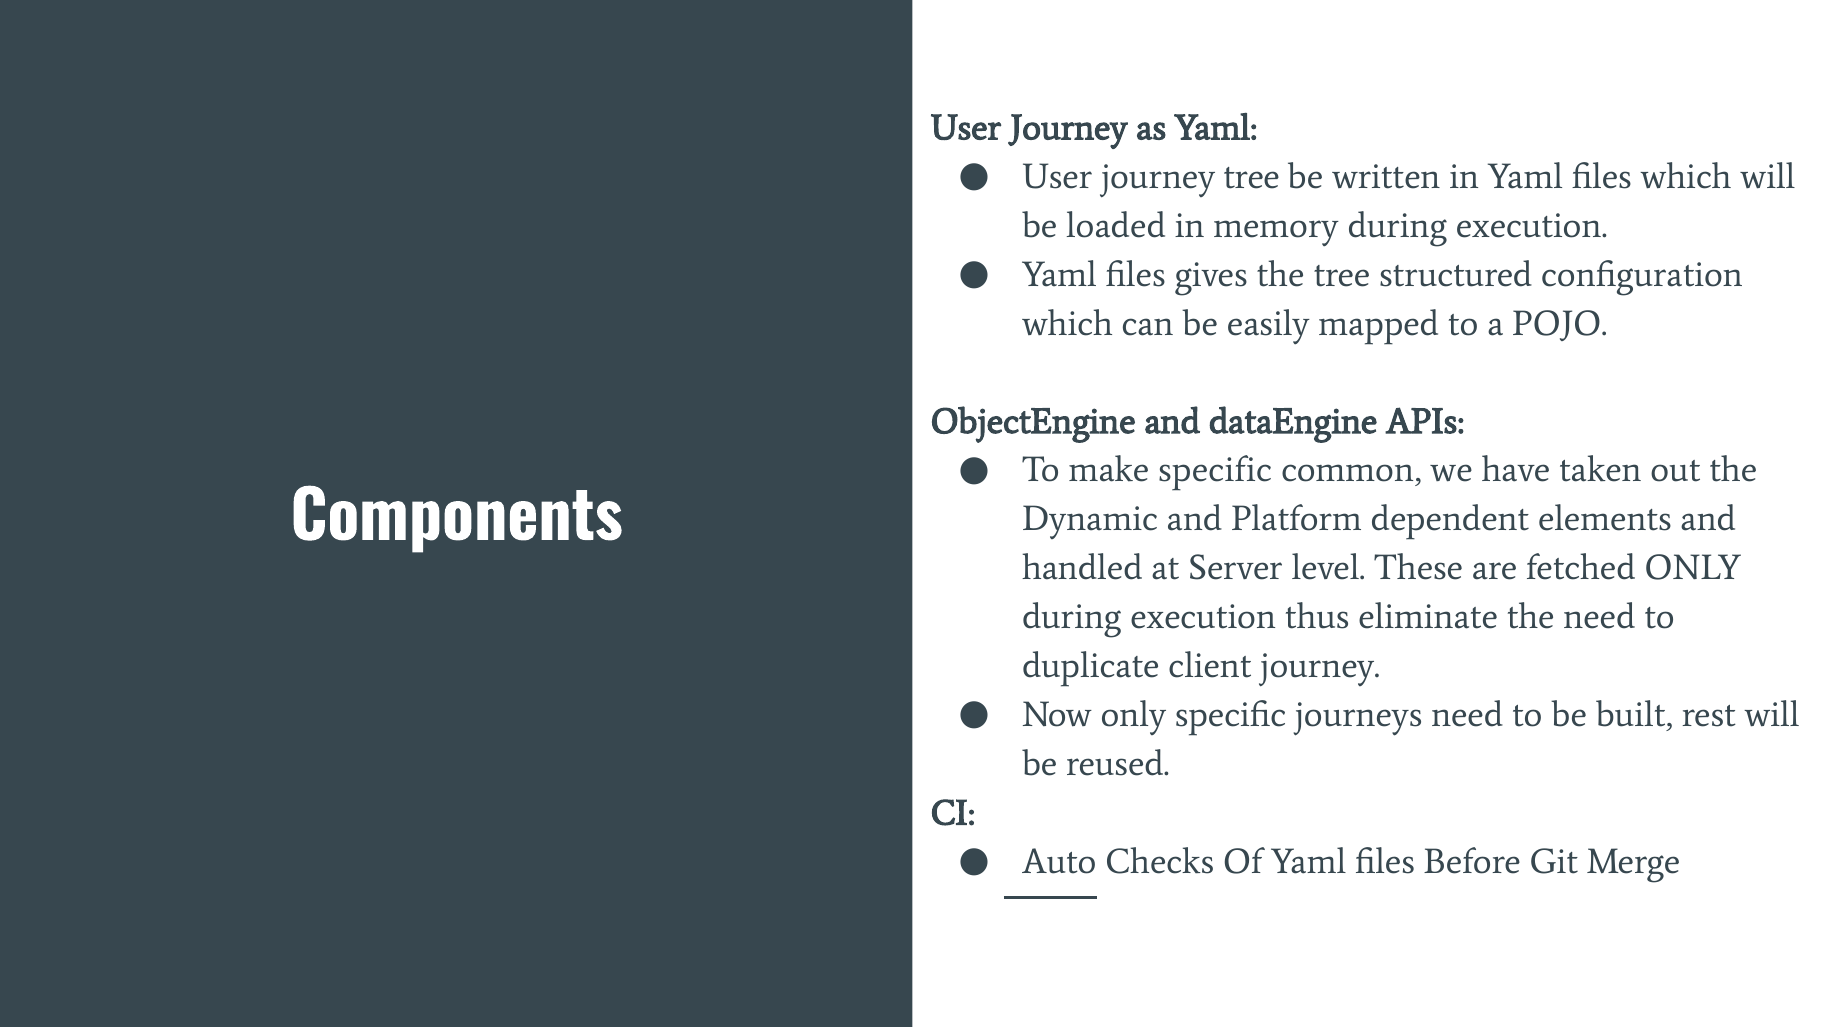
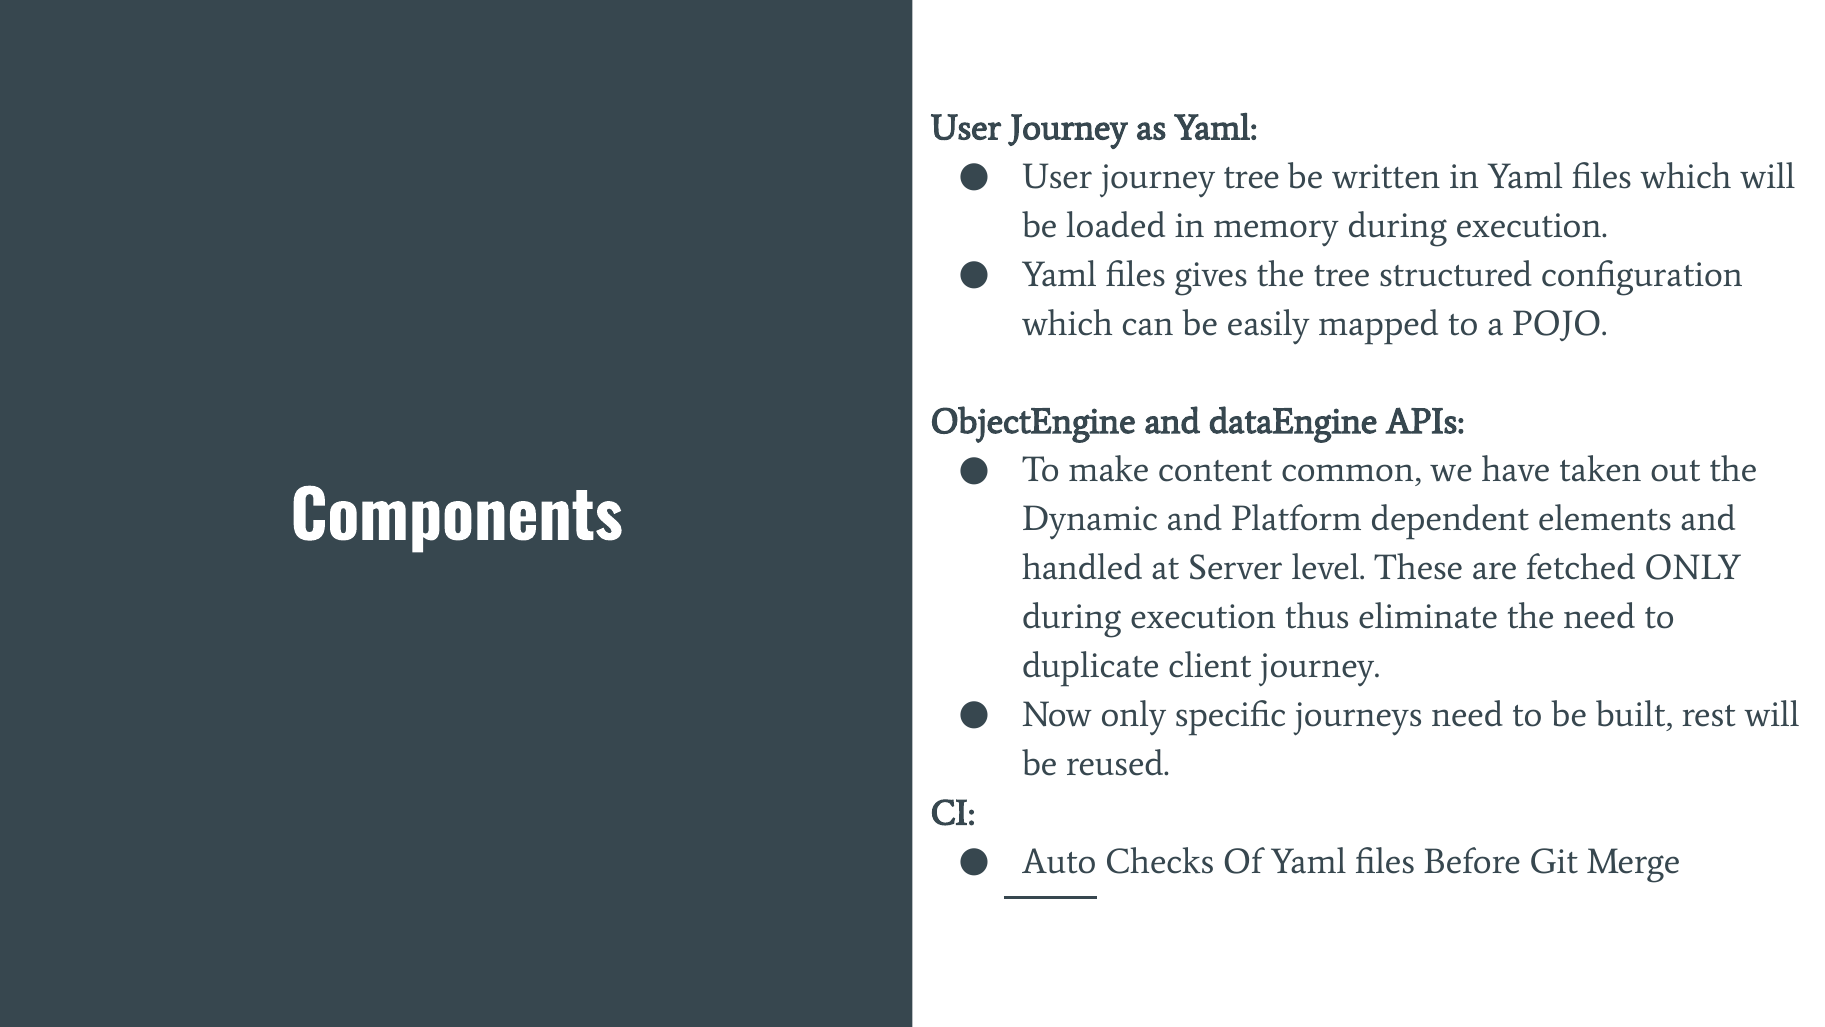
make specific: specific -> content
